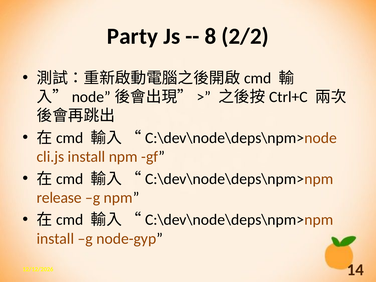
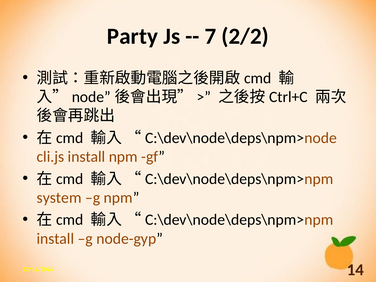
8: 8 -> 7
release: release -> system
